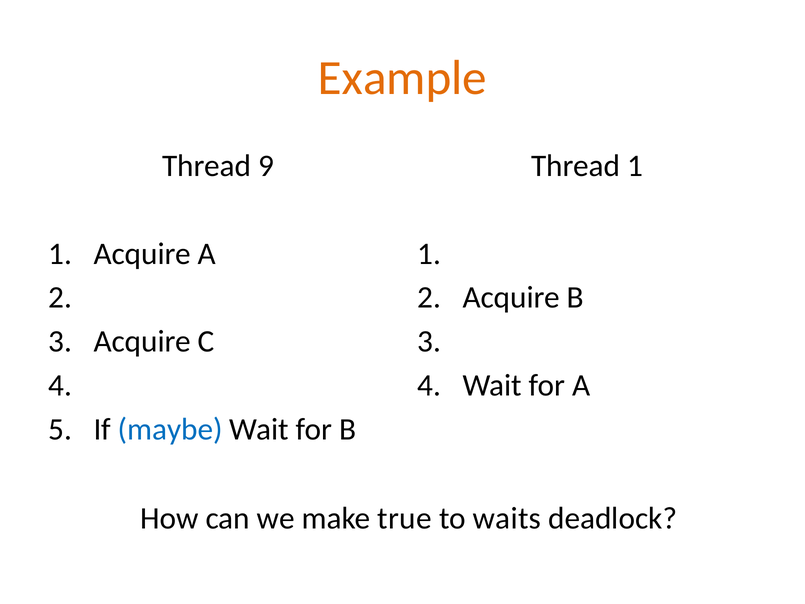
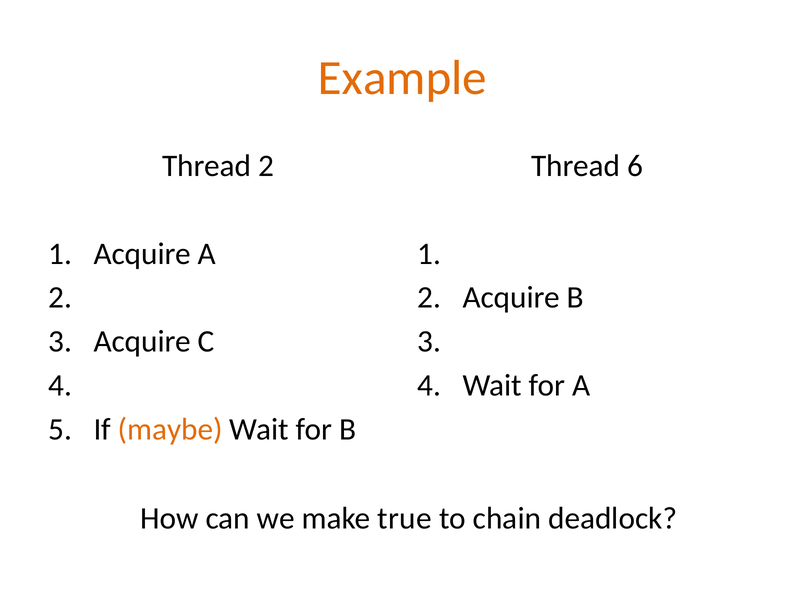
Thread 9: 9 -> 2
Thread 1: 1 -> 6
maybe colour: blue -> orange
waits: waits -> chain
